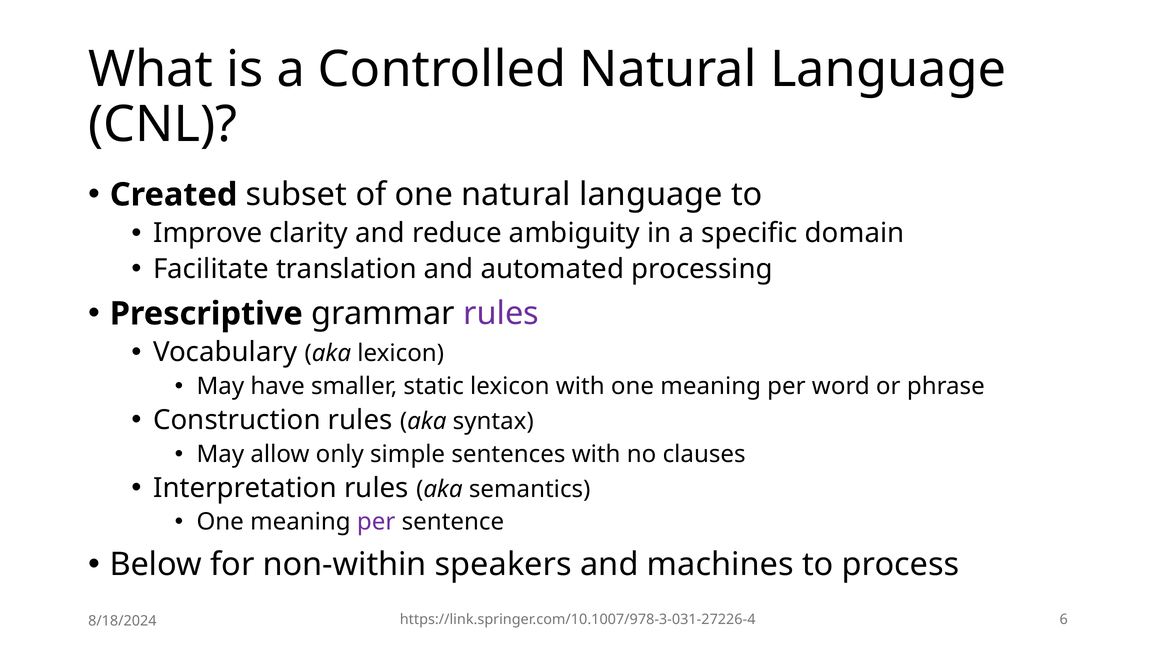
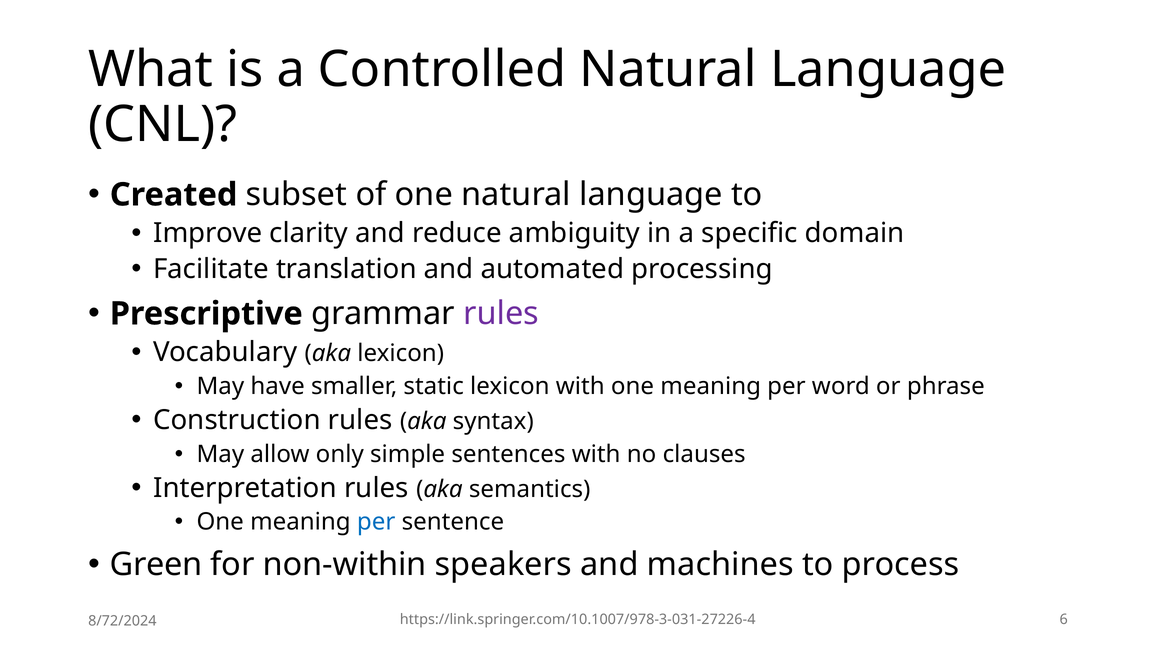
per at (376, 522) colour: purple -> blue
Below: Below -> Green
8/18/2024: 8/18/2024 -> 8/72/2024
